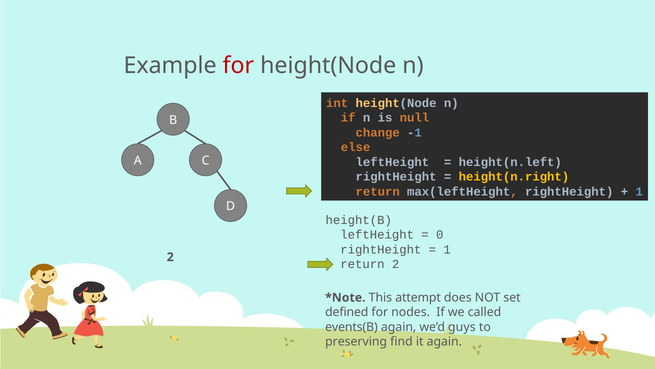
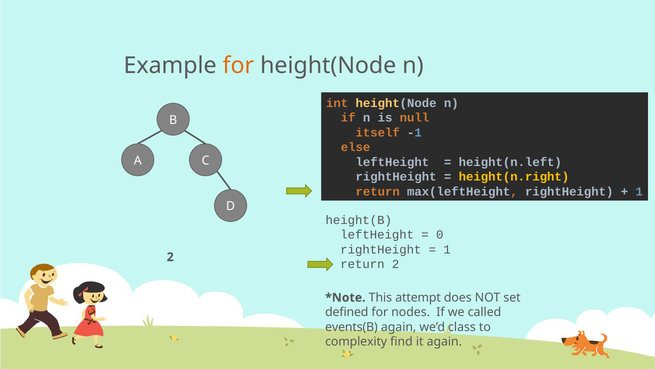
for at (238, 66) colour: red -> orange
change: change -> itself
guys: guys -> class
preserving: preserving -> complexity
